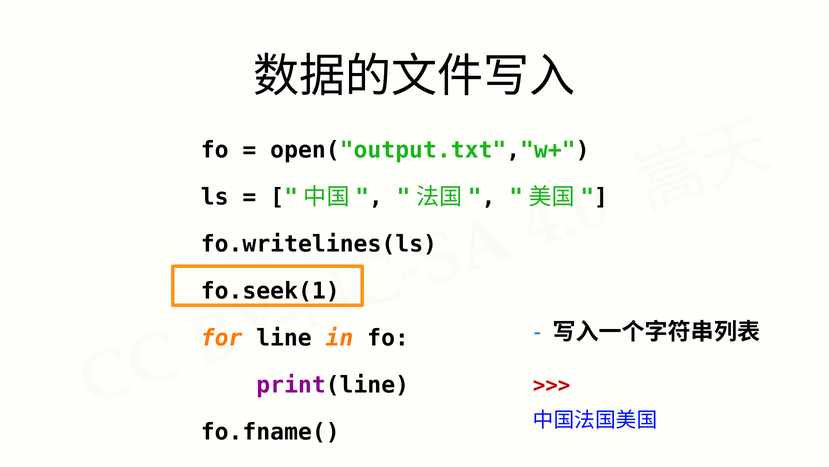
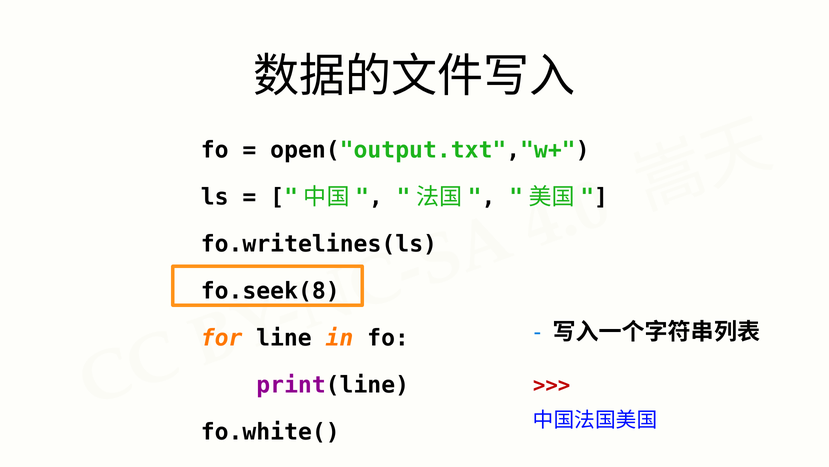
fo.seek(1: fo.seek(1 -> fo.seek(8
fo.fname(: fo.fname( -> fo.white(
